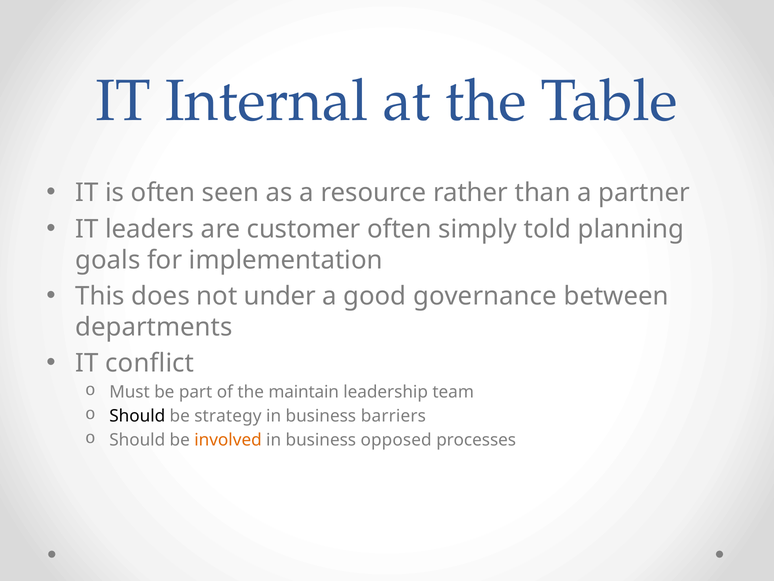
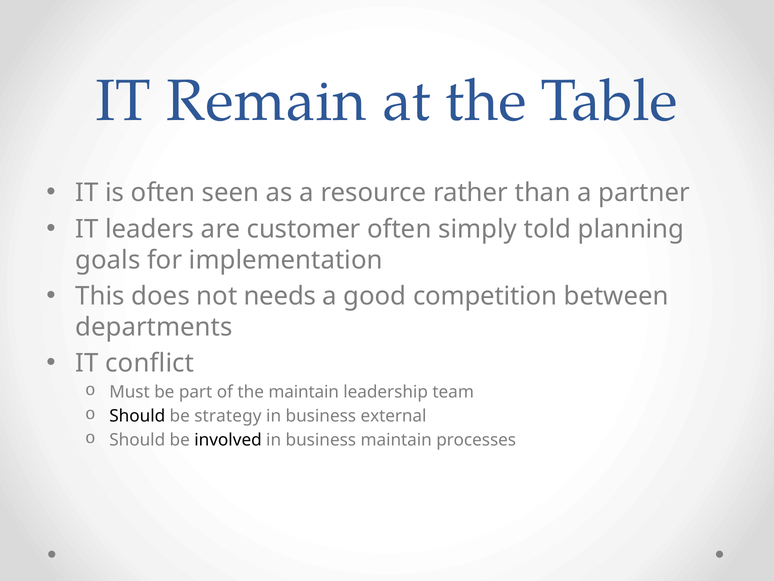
Internal: Internal -> Remain
under: under -> needs
governance: governance -> competition
barriers: barriers -> external
involved colour: orange -> black
business opposed: opposed -> maintain
